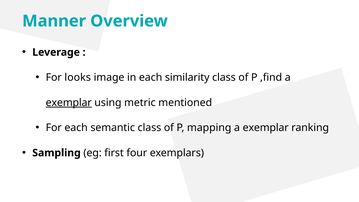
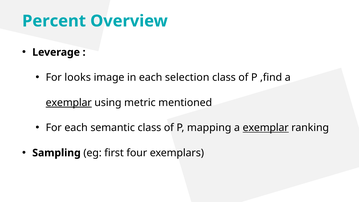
Manner: Manner -> Percent
similarity: similarity -> selection
exemplar at (266, 128) underline: none -> present
